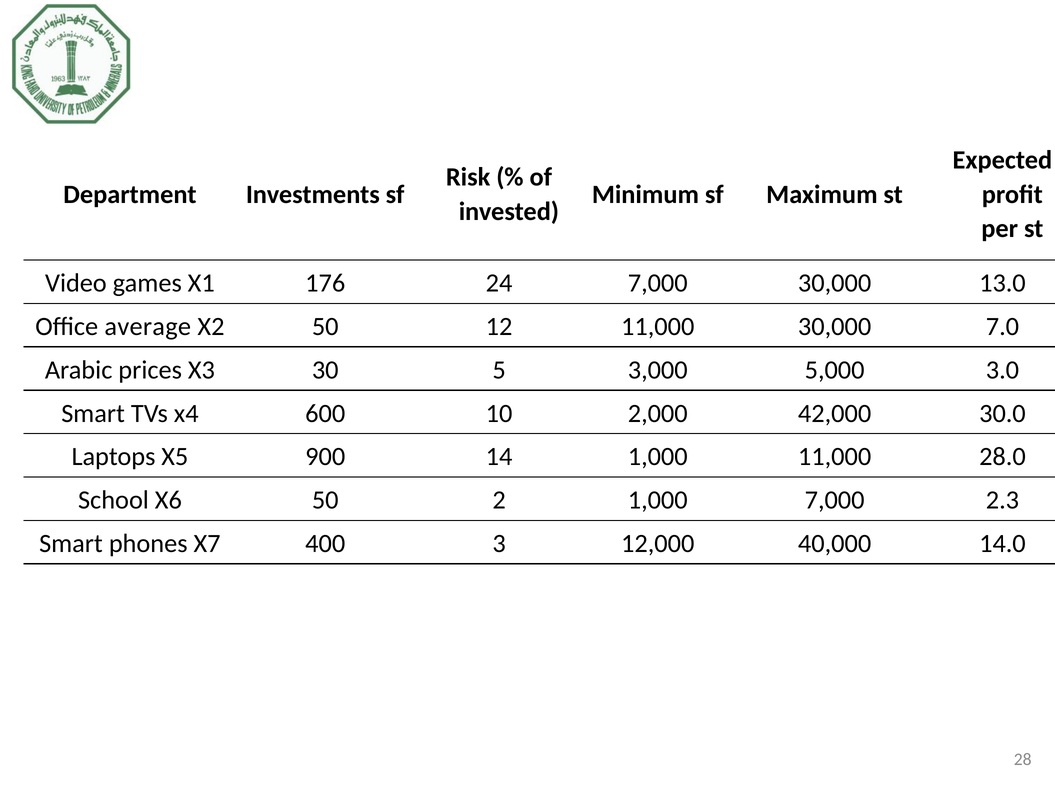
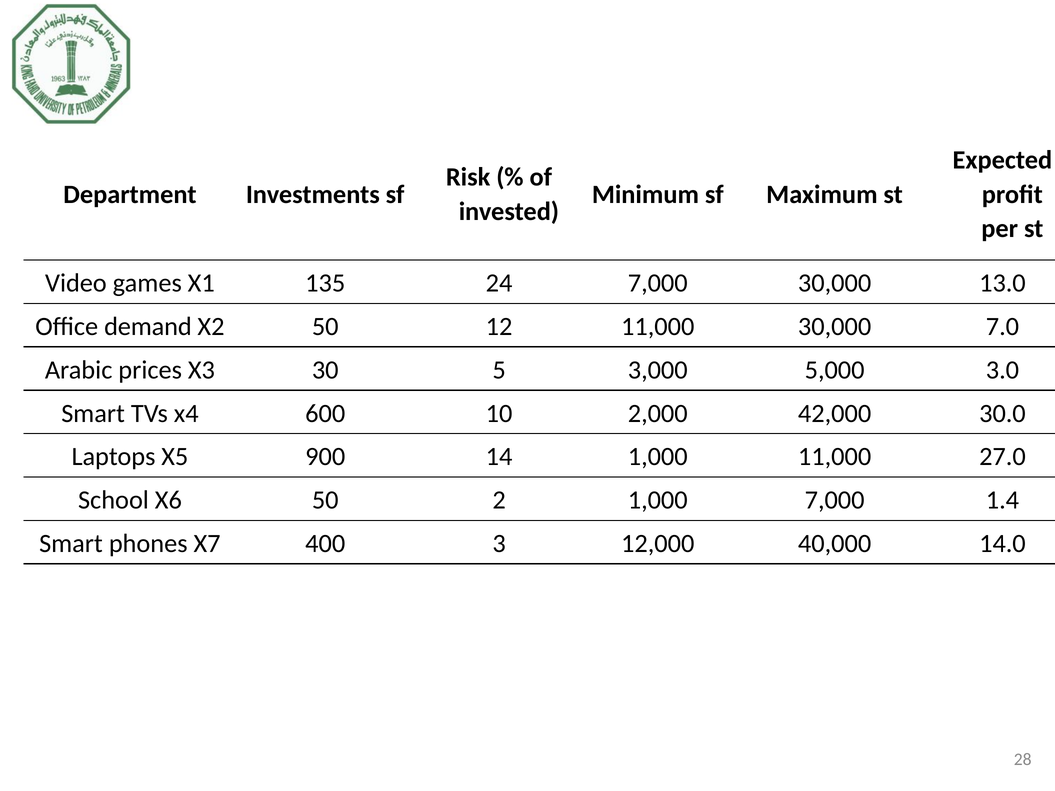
176: 176 -> 135
average: average -> demand
28.0: 28.0 -> 27.0
2.3: 2.3 -> 1.4
